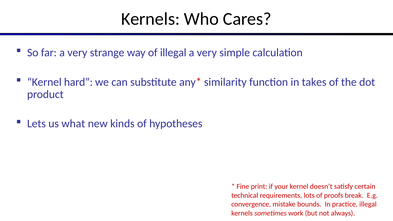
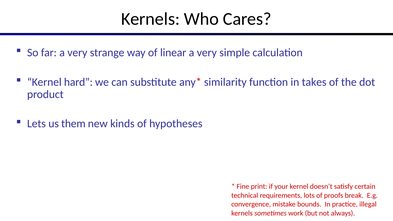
of illegal: illegal -> linear
what: what -> them
